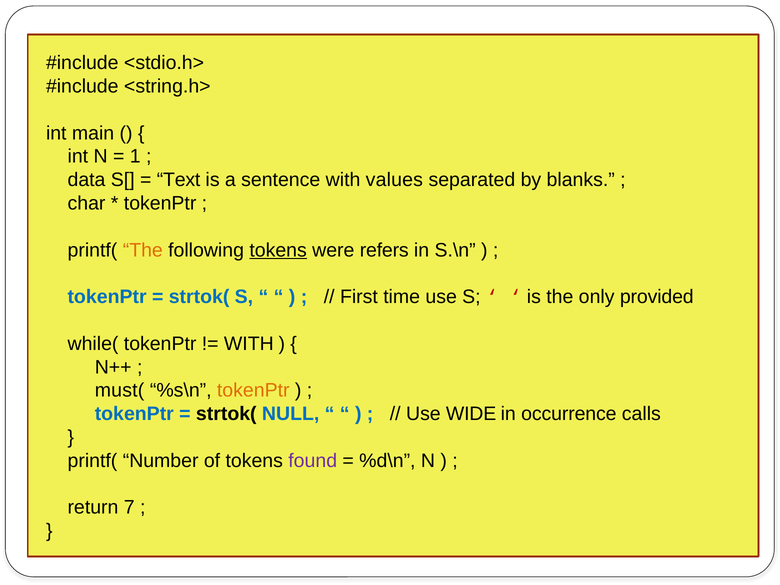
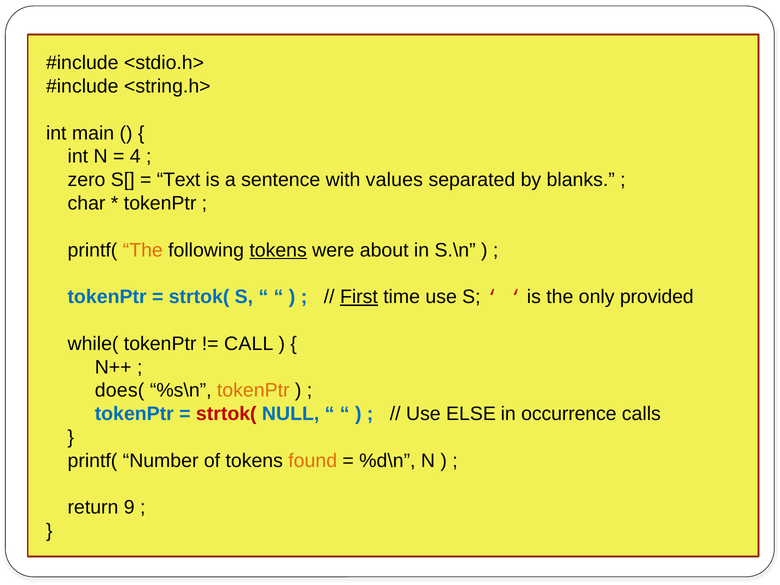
1: 1 -> 4
data: data -> zero
refers: refers -> about
First underline: none -> present
WITH at (249, 344): WITH -> CALL
must(: must( -> does(
strtok( at (226, 414) colour: black -> red
WIDE: WIDE -> ELSE
found colour: purple -> orange
7: 7 -> 9
